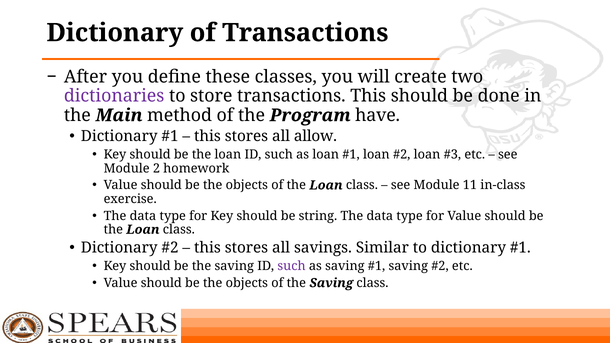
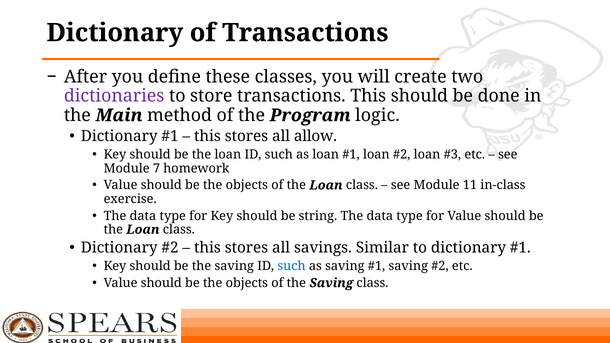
have: have -> logic
2: 2 -> 7
such at (292, 266) colour: purple -> blue
